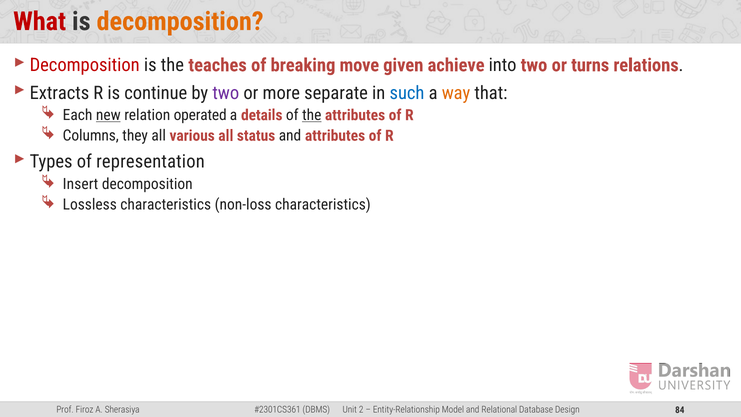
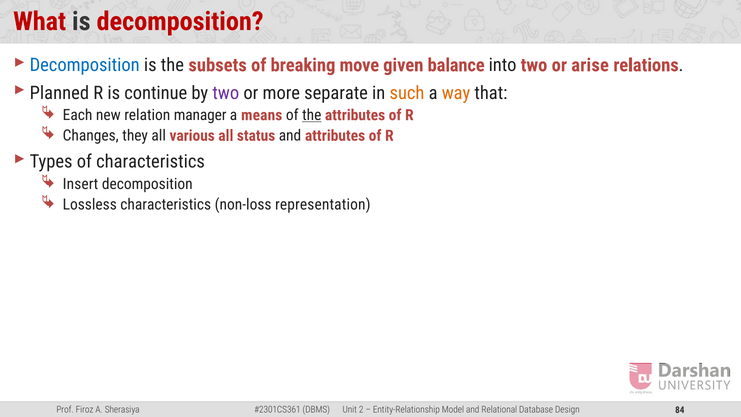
decomposition at (180, 21) colour: orange -> red
Decomposition at (85, 65) colour: red -> blue
teaches: teaches -> subsets
achieve: achieve -> balance
turns: turns -> arise
Extracts: Extracts -> Planned
such colour: blue -> orange
new underline: present -> none
operated: operated -> manager
details: details -> means
Columns: Columns -> Changes
of representation: representation -> characteristics
non-loss characteristics: characteristics -> representation
